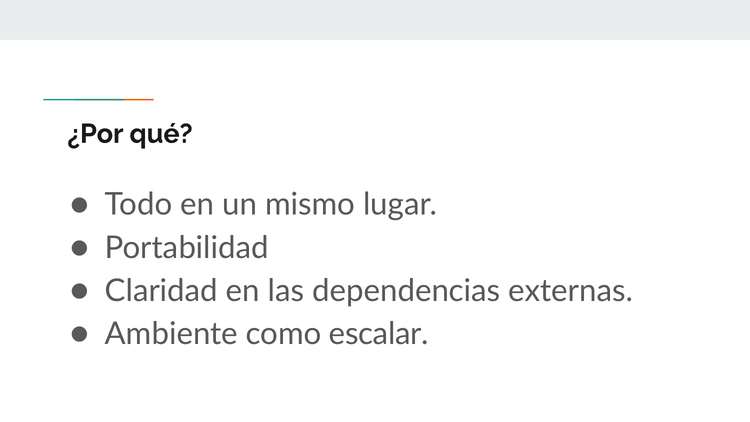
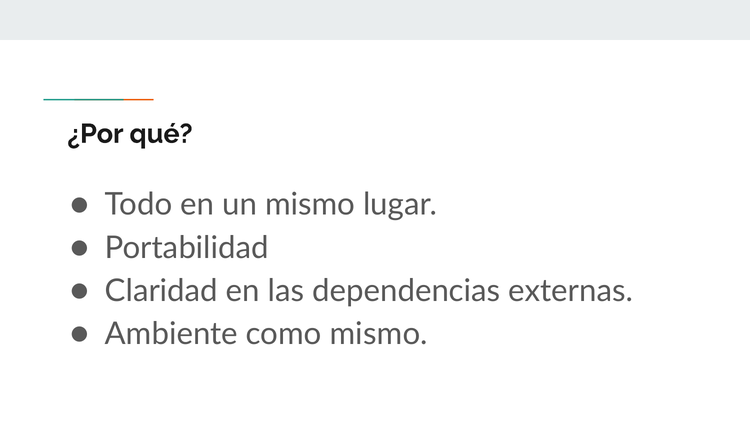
como escalar: escalar -> mismo
